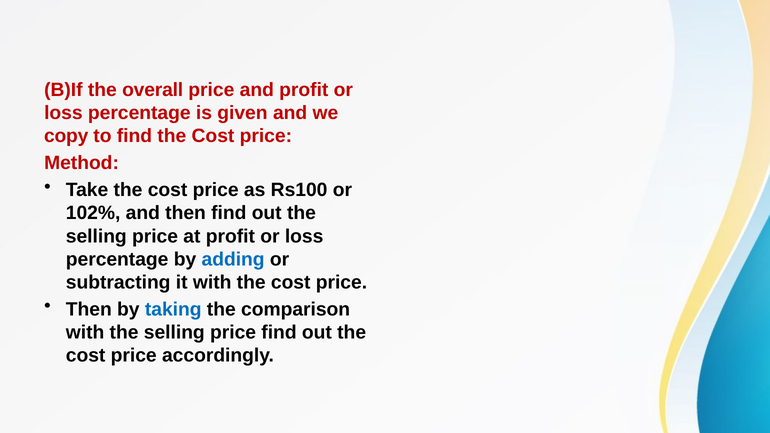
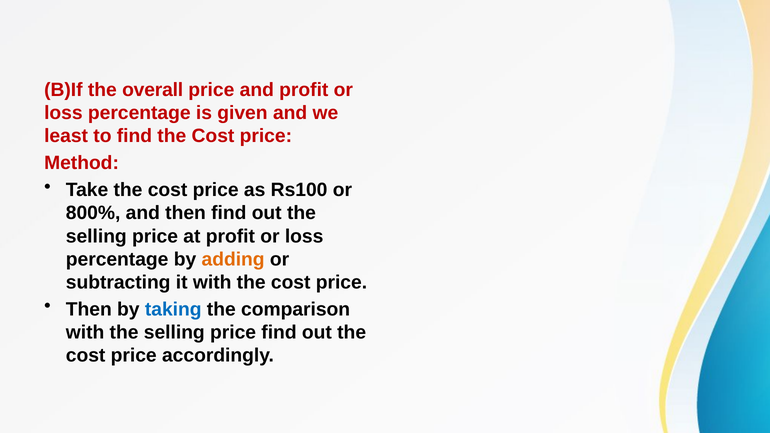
copy: copy -> least
102%: 102% -> 800%
adding colour: blue -> orange
